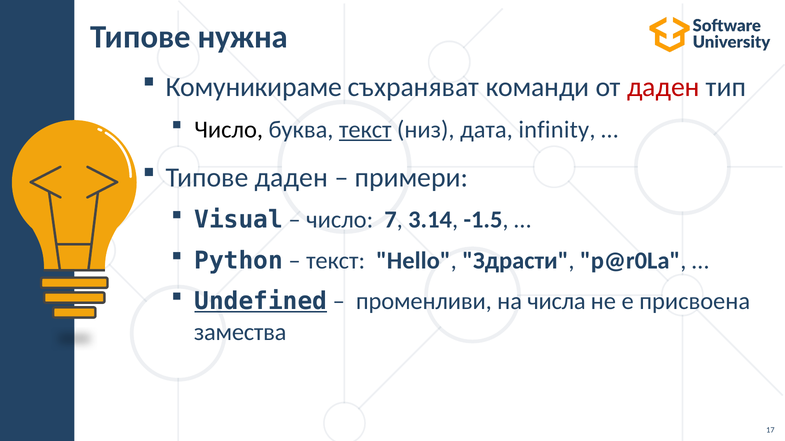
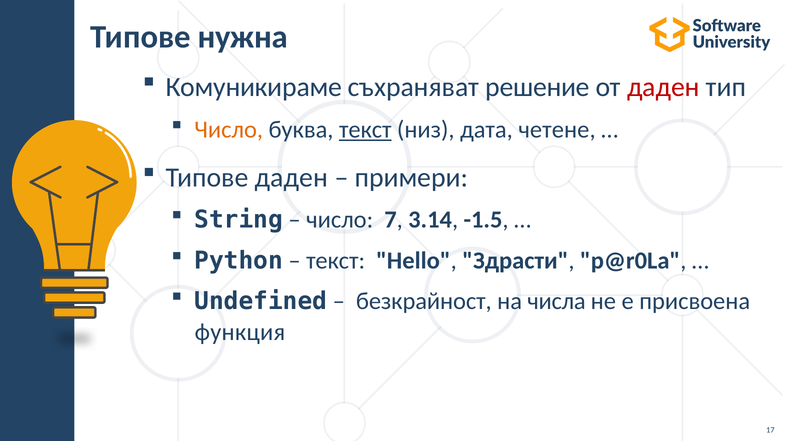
команди: команди -> решение
Число at (229, 130) colour: black -> orange
infinity: infinity -> четене
Visual: Visual -> String
Undefined underline: present -> none
променливи: променливи -> безкрайност
замества: замества -> функция
